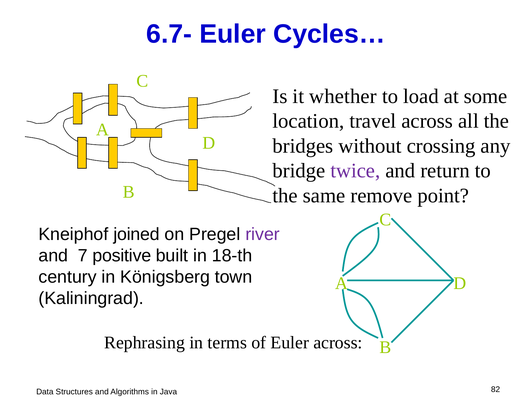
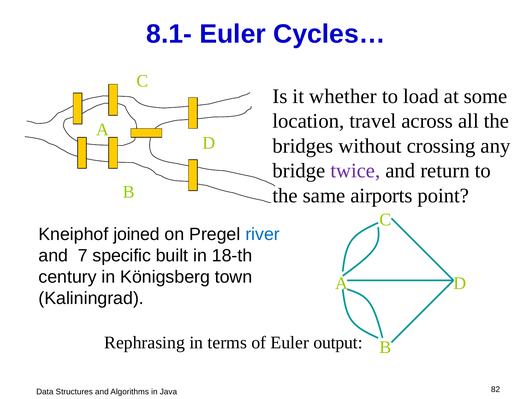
6.7-: 6.7- -> 8.1-
remove: remove -> airports
river colour: purple -> blue
positive: positive -> specific
Euler across: across -> output
